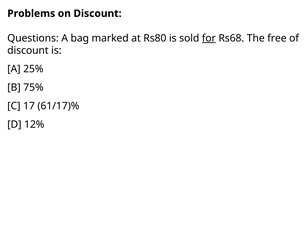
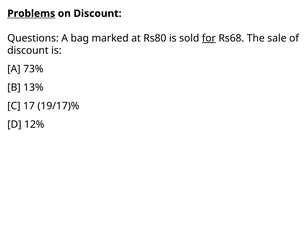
Problems underline: none -> present
free: free -> sale
25%: 25% -> 73%
75%: 75% -> 13%
61/17)%: 61/17)% -> 19/17)%
